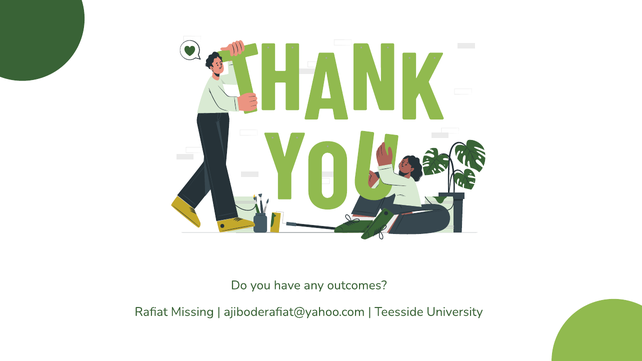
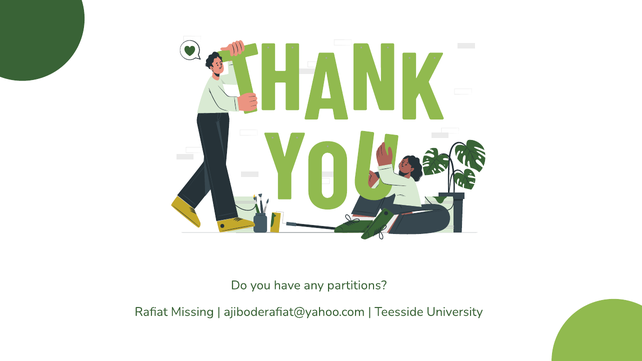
outcomes: outcomes -> partitions
